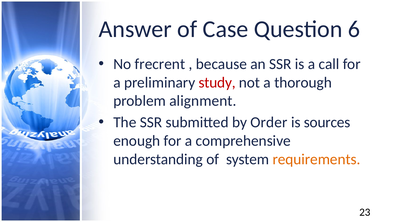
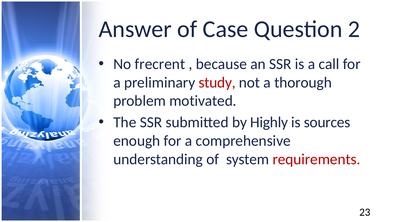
6: 6 -> 2
alignment: alignment -> motivated
Order: Order -> Highly
requirements colour: orange -> red
